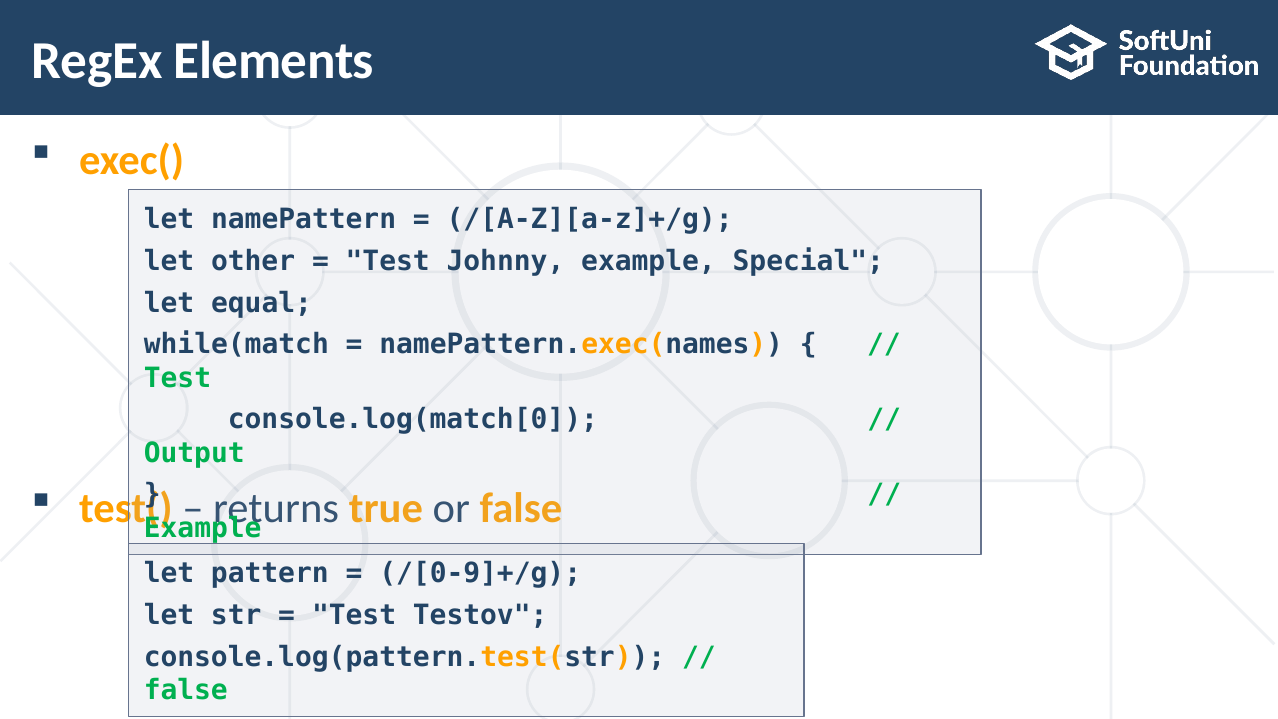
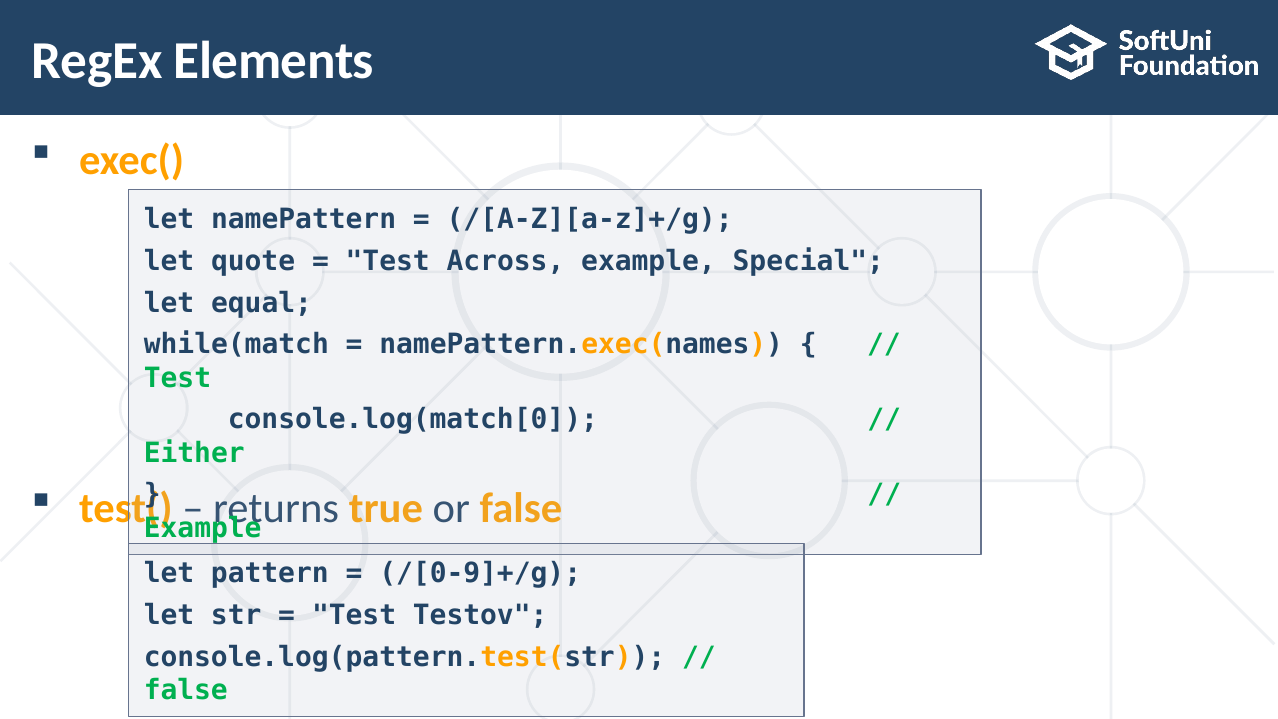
other: other -> quote
Johnny: Johnny -> Across
Output: Output -> Either
